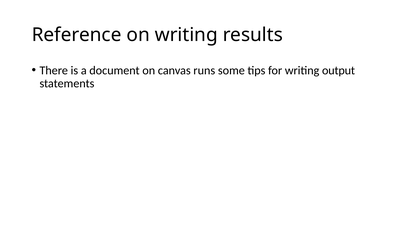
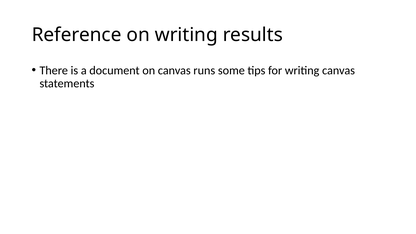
writing output: output -> canvas
